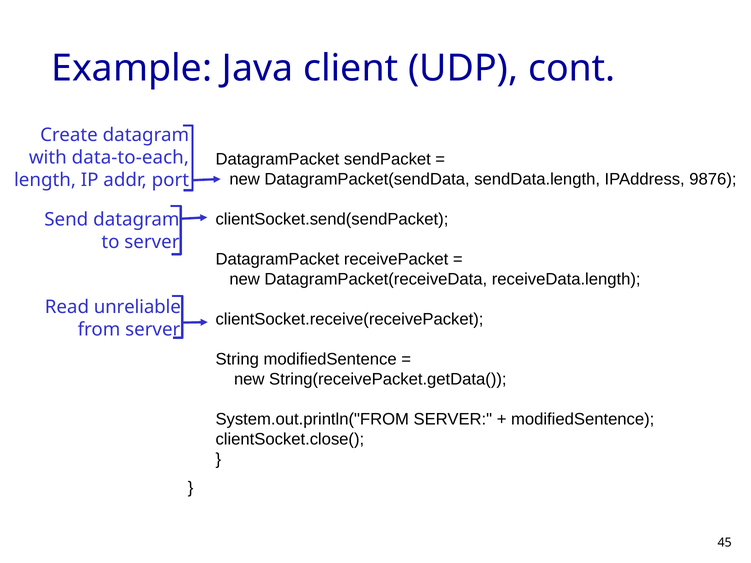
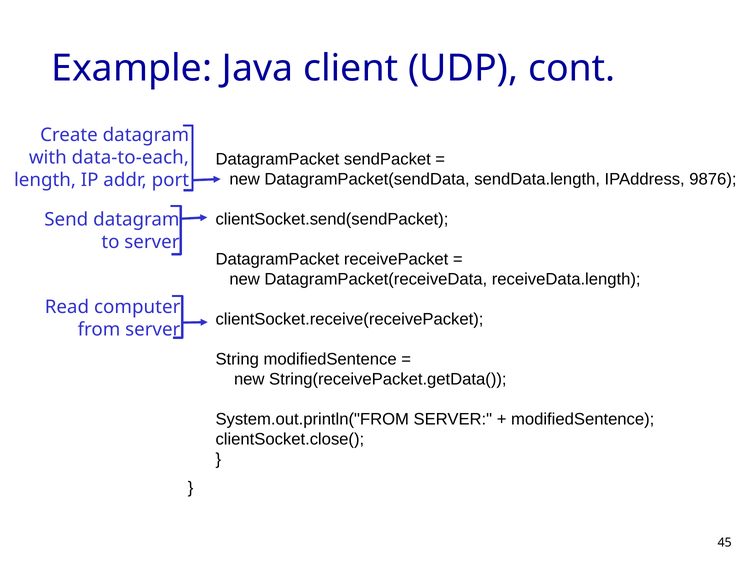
unreliable: unreliable -> computer
